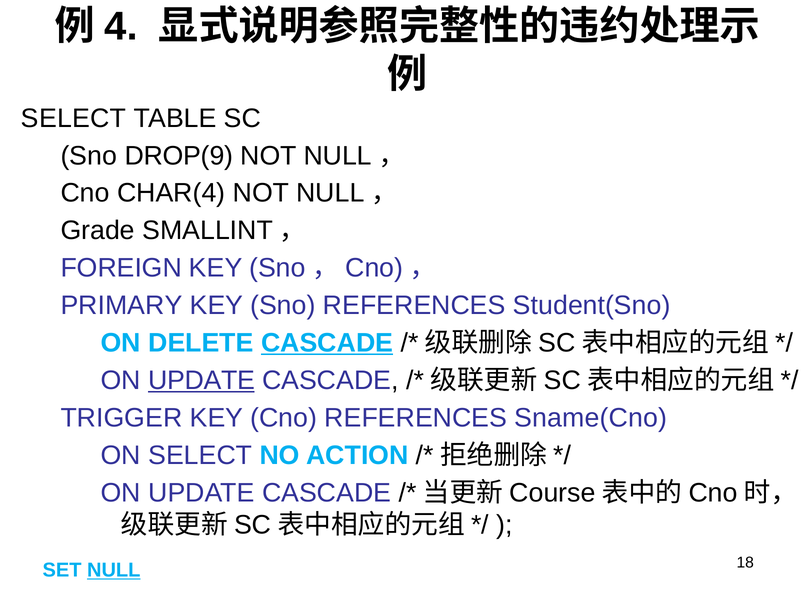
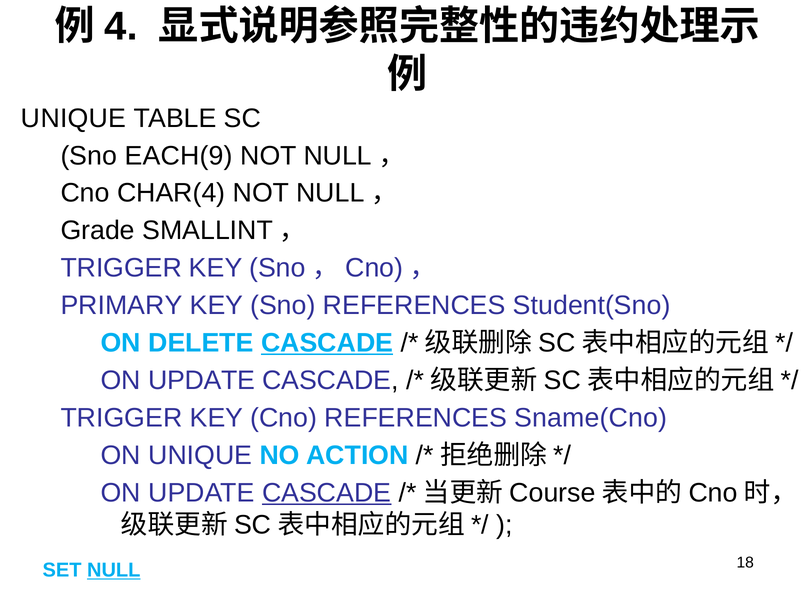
SELECT at (74, 118): SELECT -> UNIQUE
DROP(9: DROP(9 -> EACH(9
FOREIGN at (121, 268): FOREIGN -> TRIGGER
UPDATE at (202, 380) underline: present -> none
ON SELECT: SELECT -> UNIQUE
CASCADE at (327, 492) underline: none -> present
